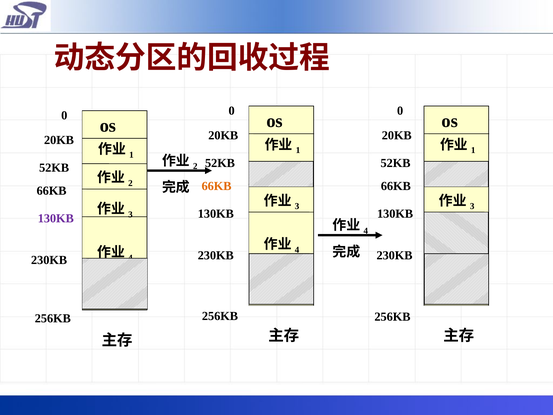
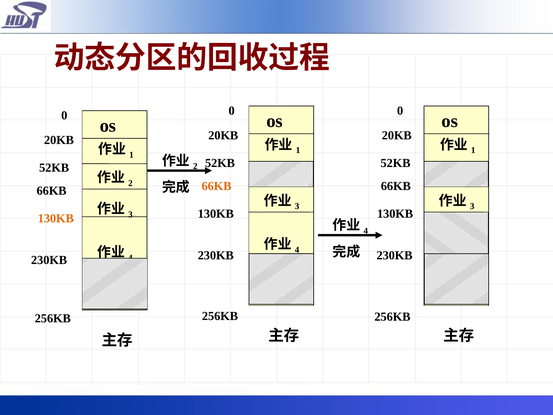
130KB at (56, 218) colour: purple -> orange
